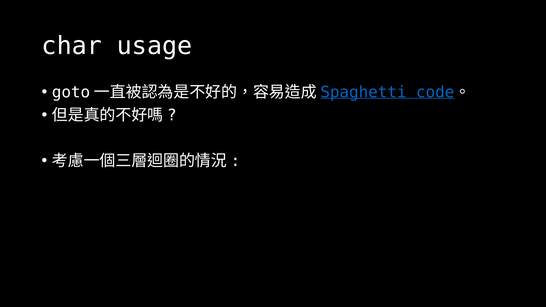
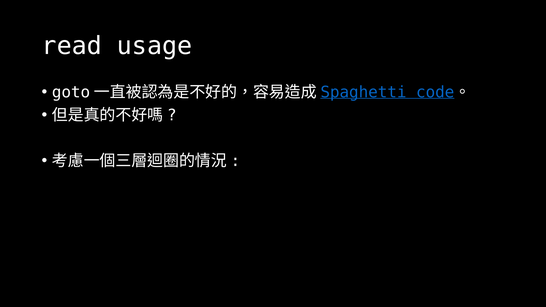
char: char -> read
